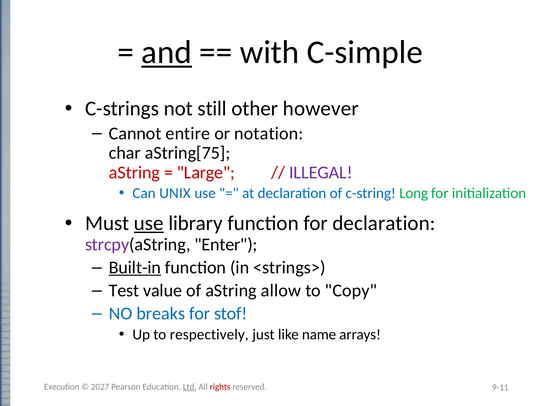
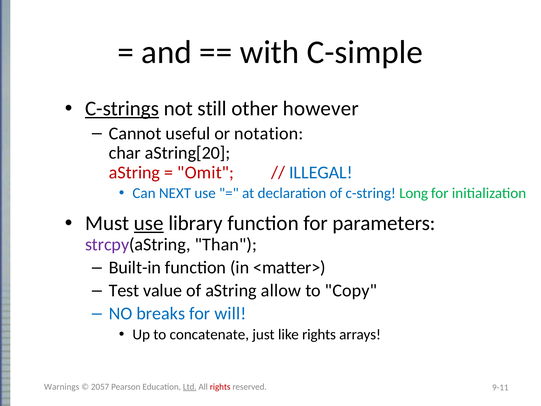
and underline: present -> none
C-strings underline: none -> present
entire: entire -> useful
aString[75: aString[75 -> aString[20
Large: Large -> Omit
ILLEGAL colour: purple -> blue
UNIX: UNIX -> NEXT
for declaration: declaration -> parameters
Enter: Enter -> Than
Built-in underline: present -> none
<strings>: <strings> -> <matter>
stof: stof -> will
respectively: respectively -> concatenate
like name: name -> rights
Execution: Execution -> Warnings
2027: 2027 -> 2057
